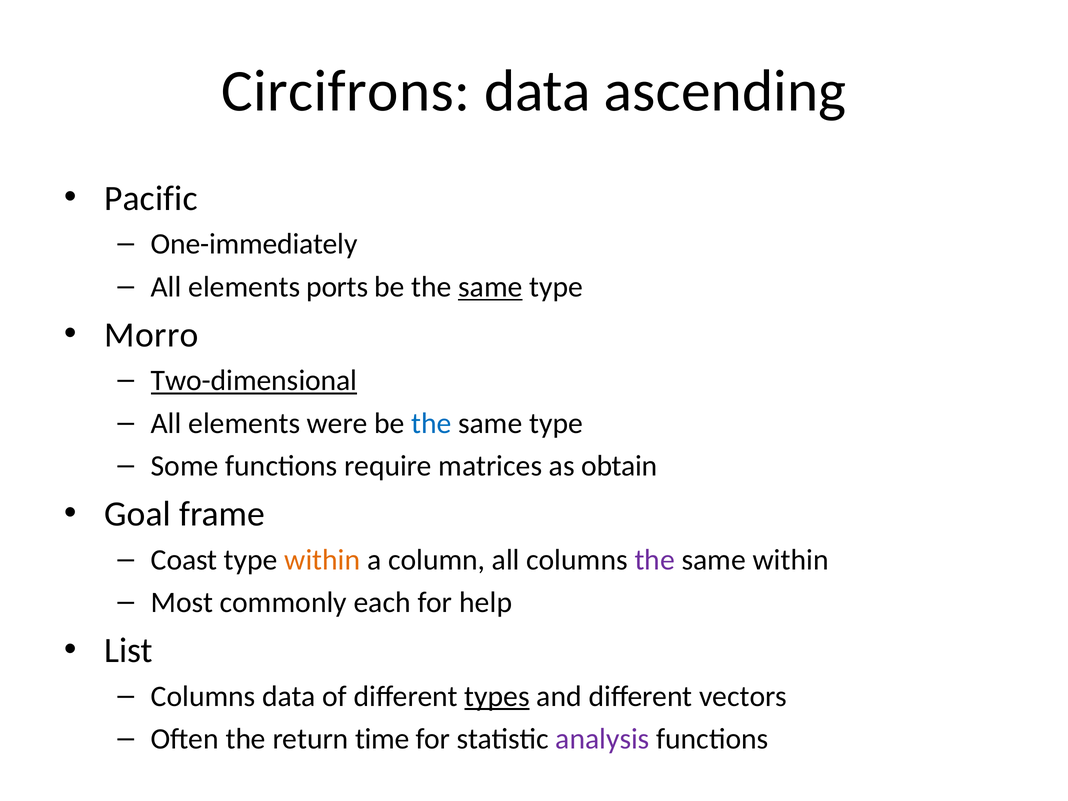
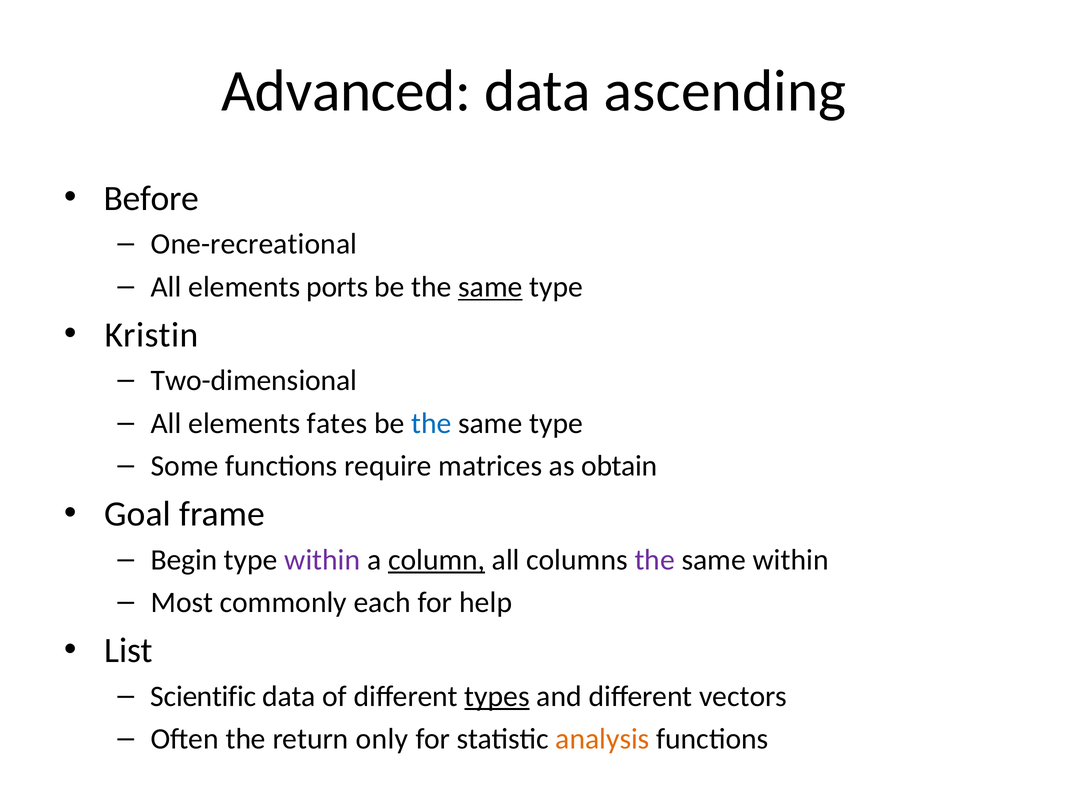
Circifrons: Circifrons -> Advanced
Pacific: Pacific -> Before
One-immediately: One-immediately -> One-recreational
Morro: Morro -> Kristin
Two-dimensional underline: present -> none
were: were -> fates
Coast: Coast -> Begin
within at (322, 560) colour: orange -> purple
column underline: none -> present
Columns at (203, 696): Columns -> Scientific
time: time -> only
analysis colour: purple -> orange
